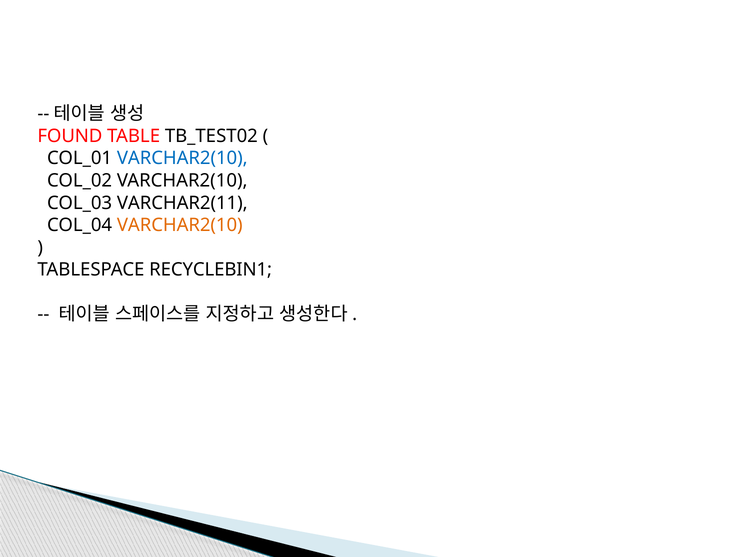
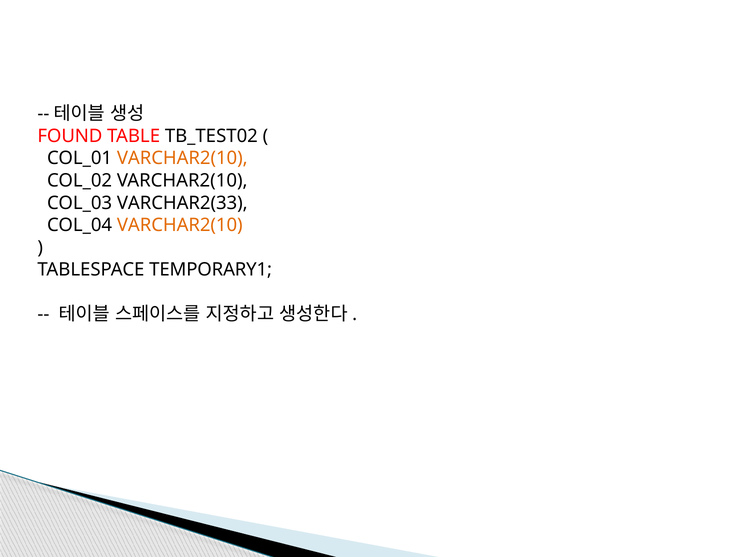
VARCHAR2(10 at (182, 158) colour: blue -> orange
VARCHAR2(11: VARCHAR2(11 -> VARCHAR2(33
RECYCLEBIN1: RECYCLEBIN1 -> TEMPORARY1
